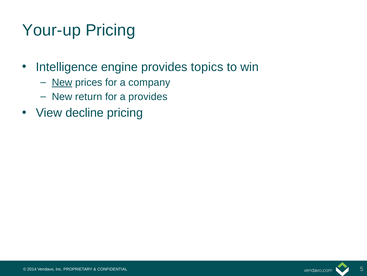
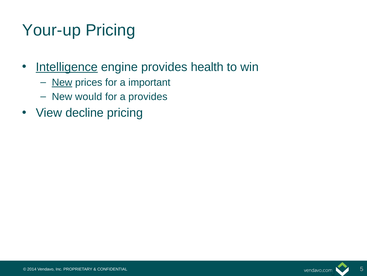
Intelligence underline: none -> present
topics: topics -> health
company: company -> important
return: return -> would
